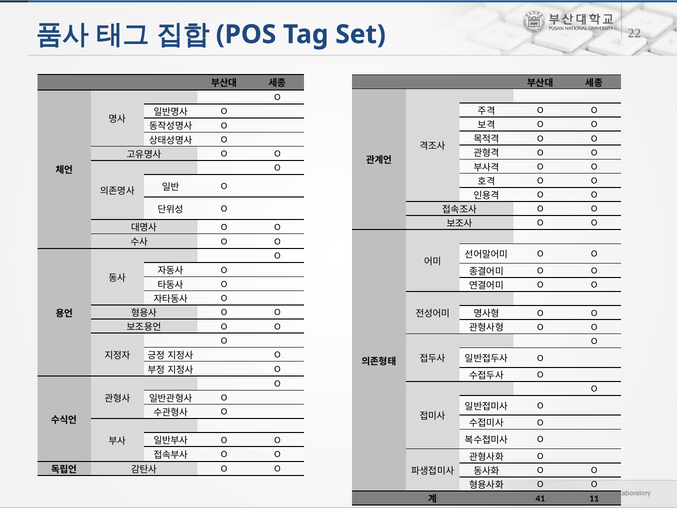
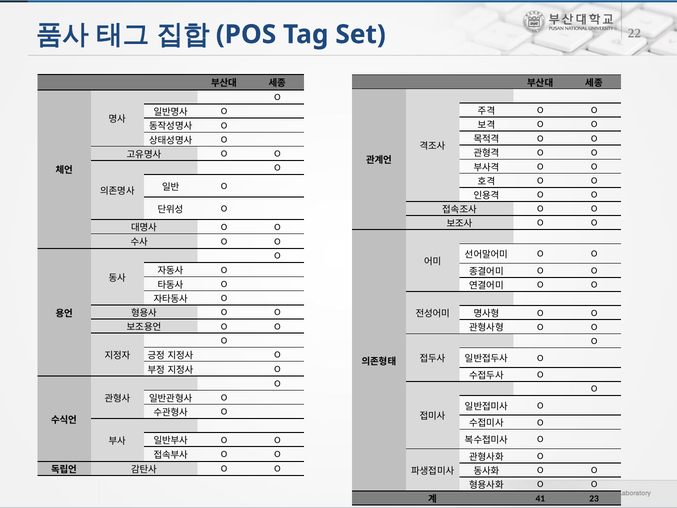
11: 11 -> 23
